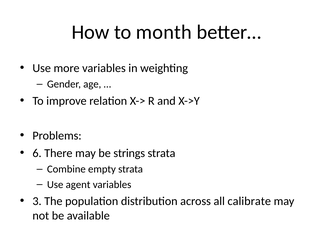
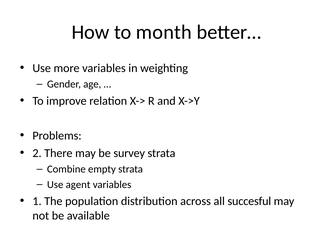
6: 6 -> 2
strings: strings -> survey
3: 3 -> 1
calibrate: calibrate -> succesful
